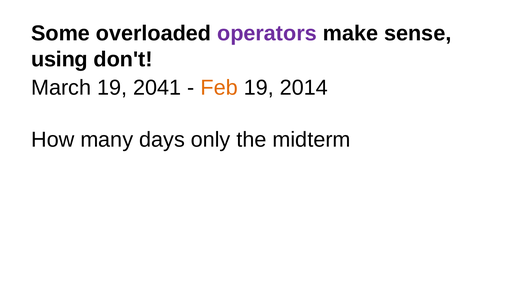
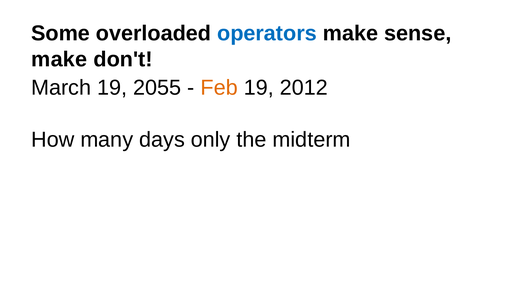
operators colour: purple -> blue
using at (59, 59): using -> make
2041: 2041 -> 2055
2014: 2014 -> 2012
